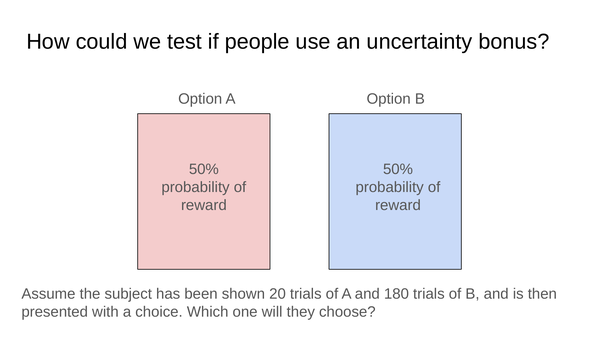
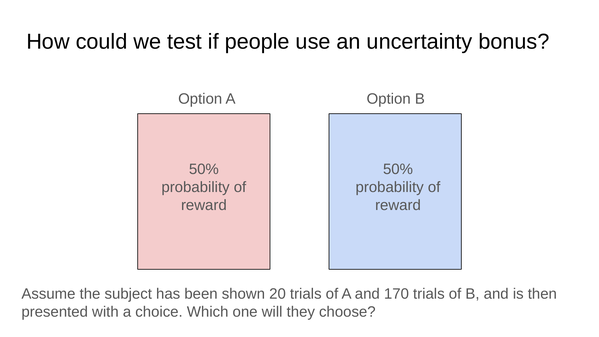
180: 180 -> 170
